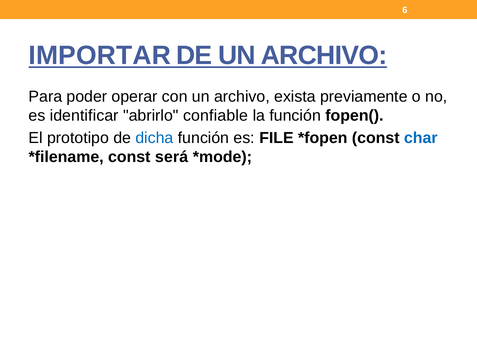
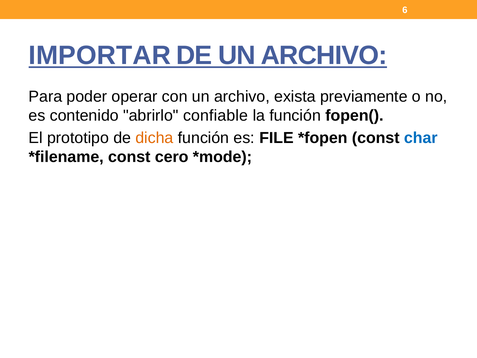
identificar: identificar -> contenido
dicha colour: blue -> orange
será: será -> cero
